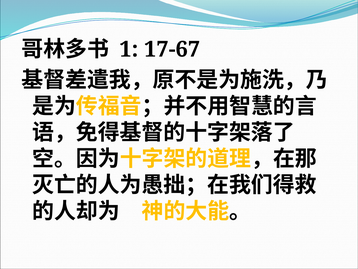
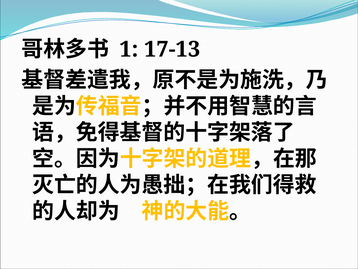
17-67: 17-67 -> 17-13
